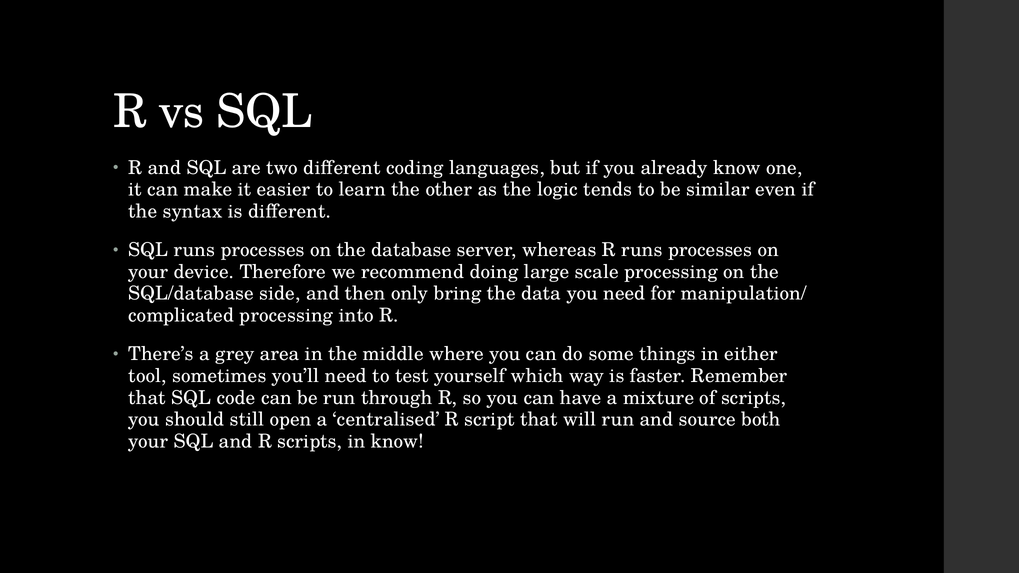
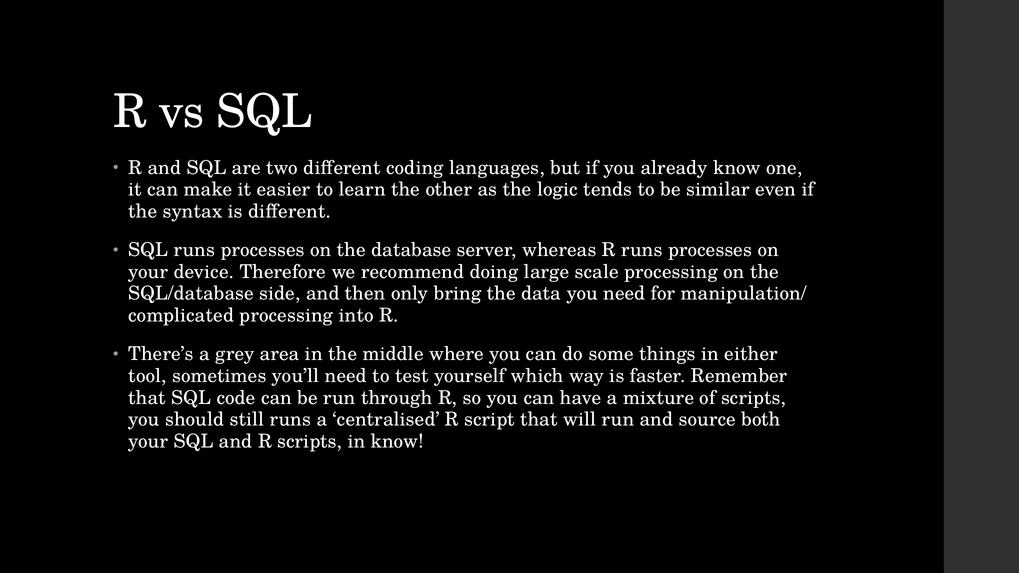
still open: open -> runs
